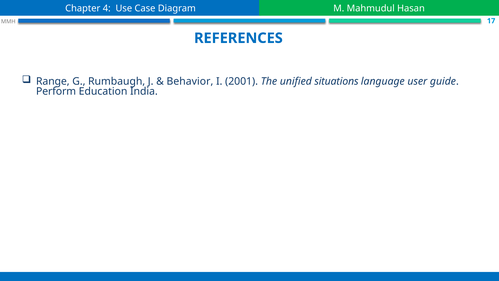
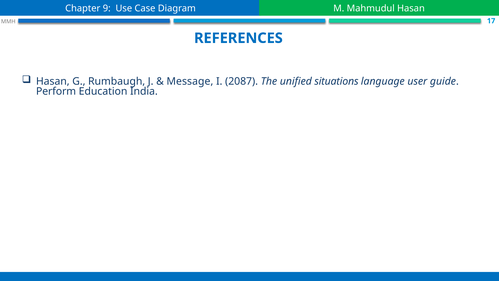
4: 4 -> 9
Range at (53, 81): Range -> Hasan
Behavior: Behavior -> Message
2001: 2001 -> 2087
